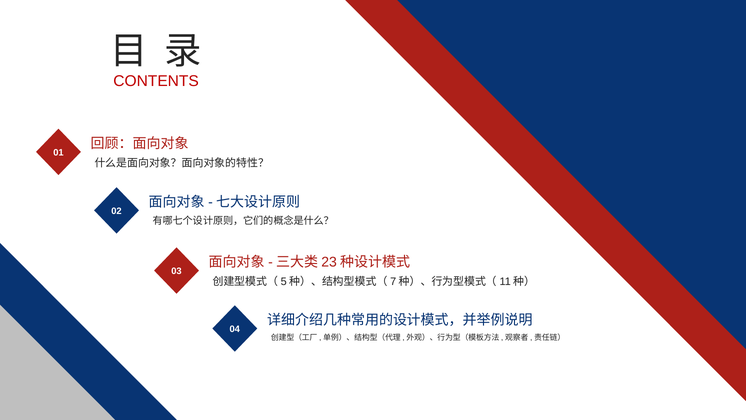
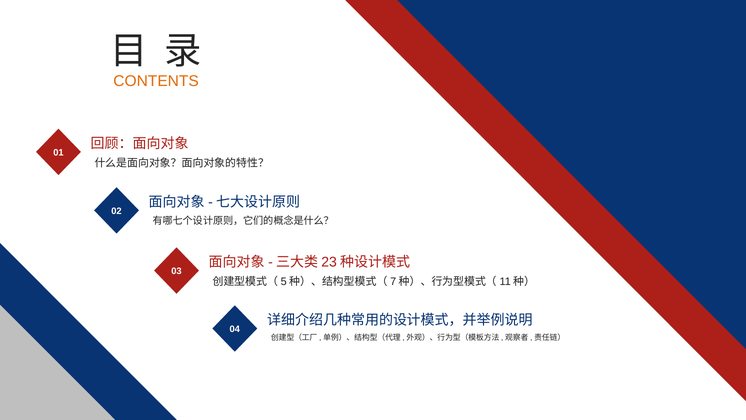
CONTENTS colour: red -> orange
